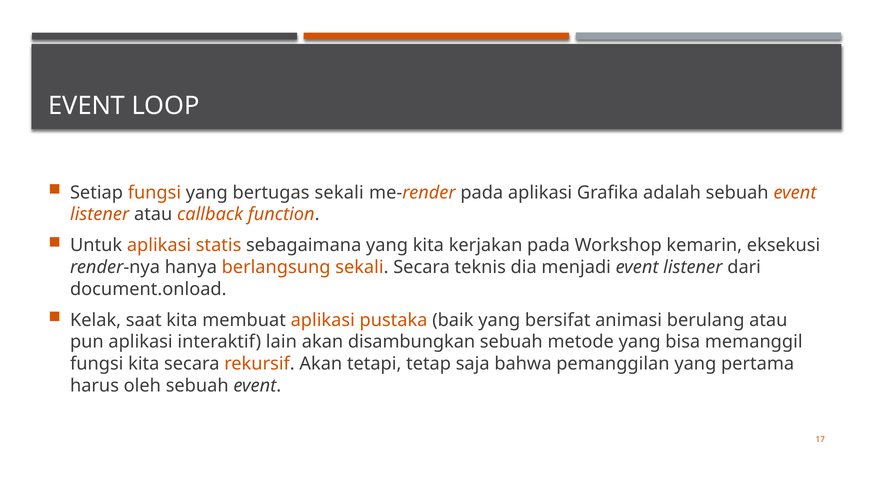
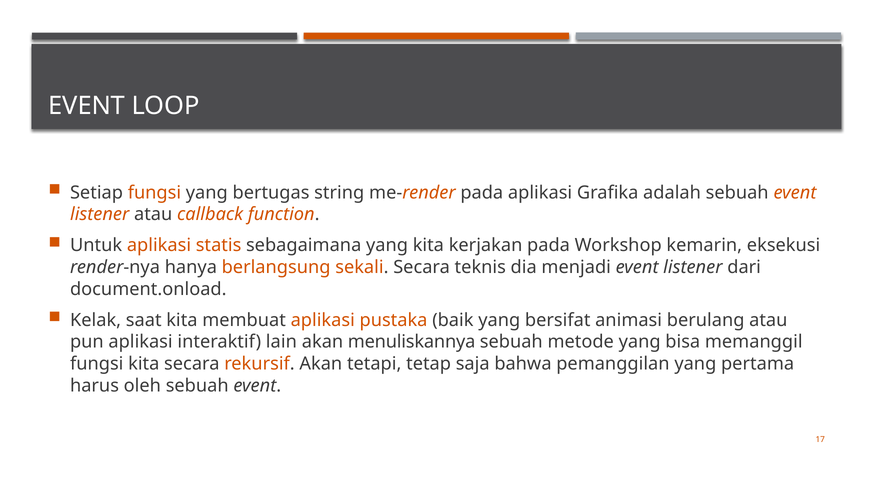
bertugas sekali: sekali -> string
disambungkan: disambungkan -> menuliskannya
